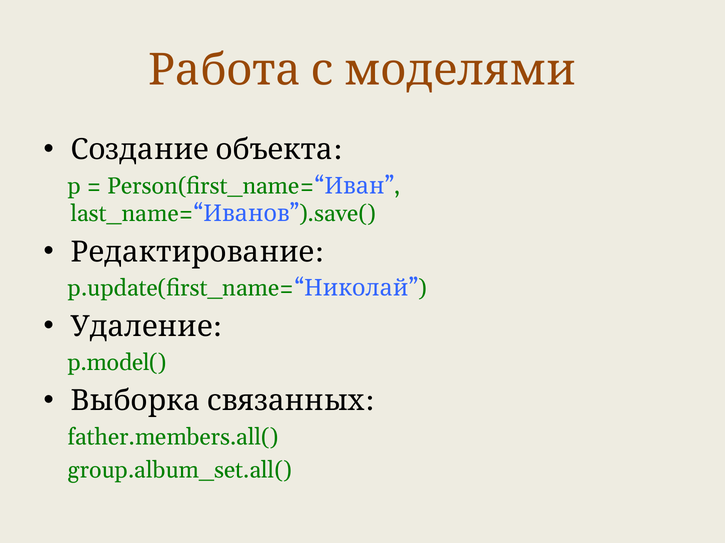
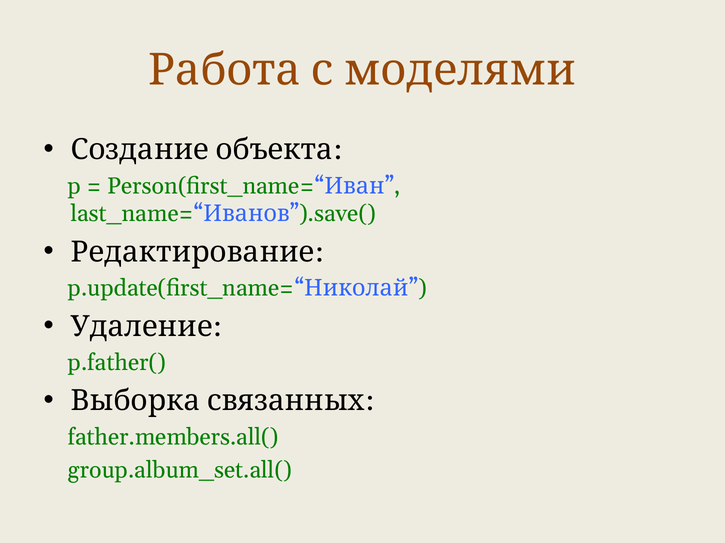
p.model(: p.model( -> p.father(
